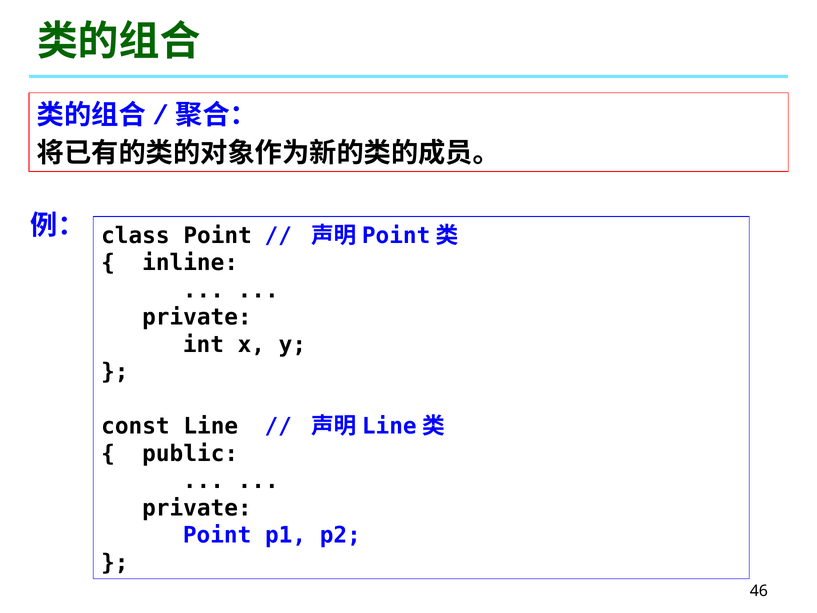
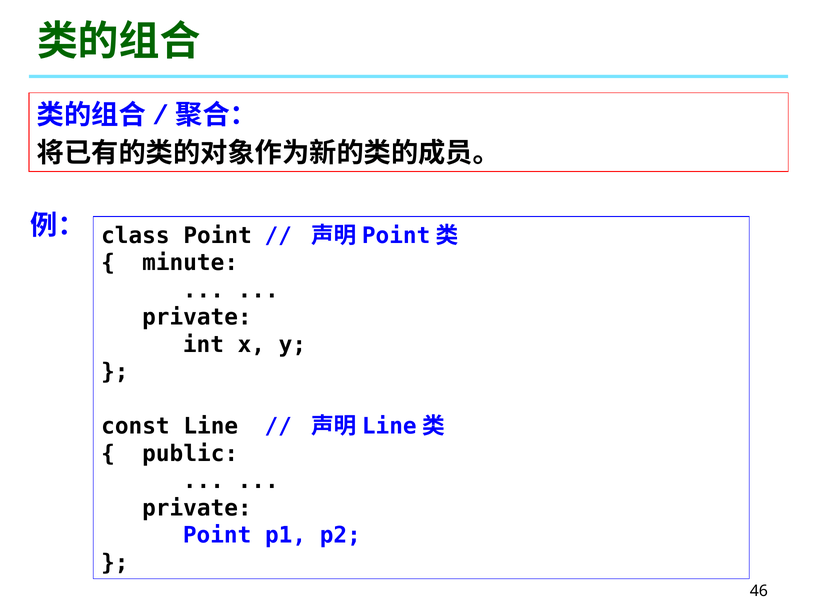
inline: inline -> minute
